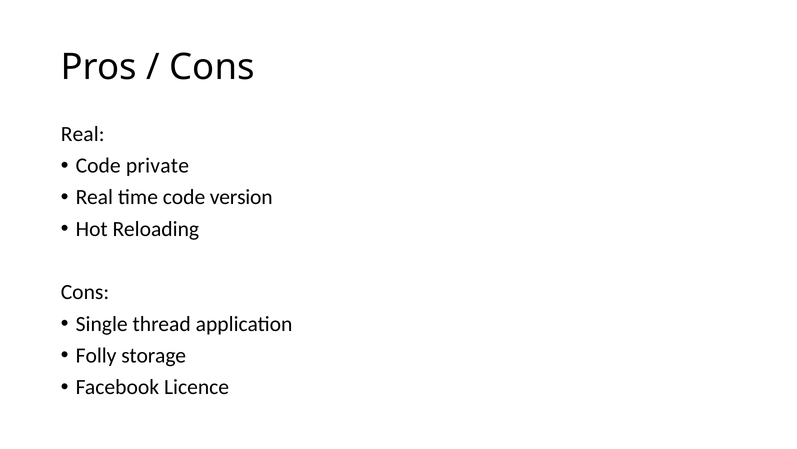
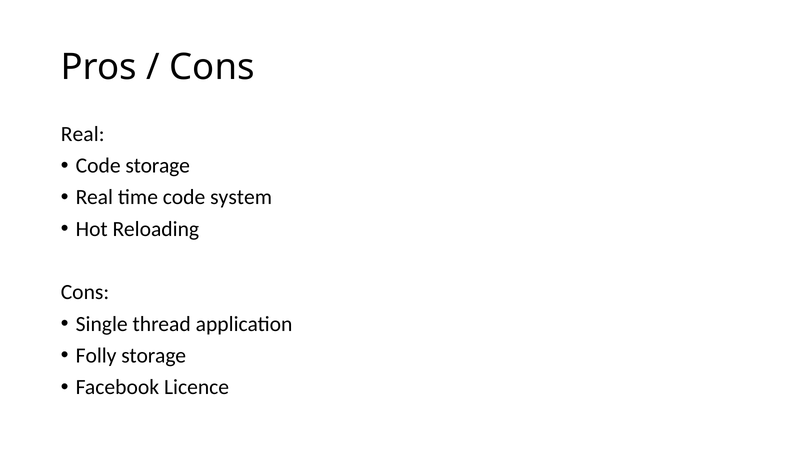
Code private: private -> storage
version: version -> system
